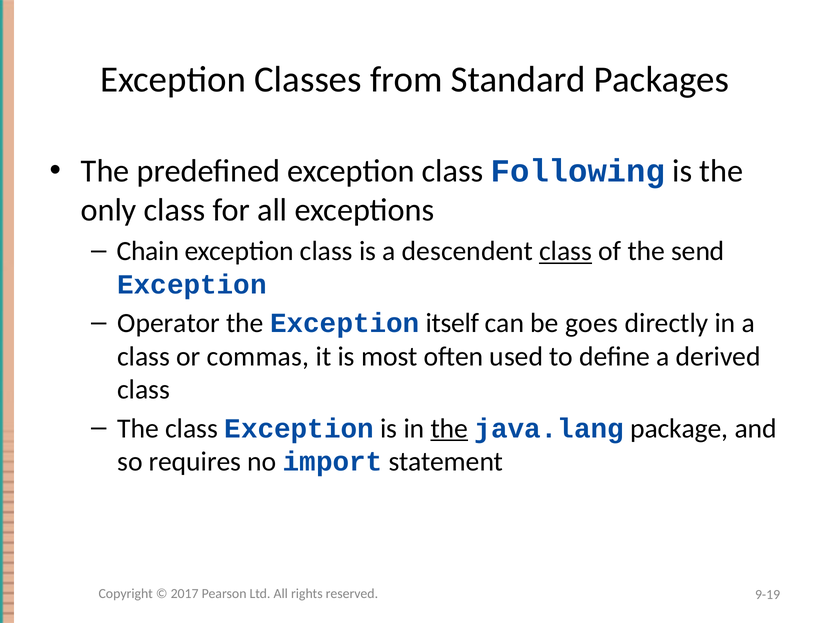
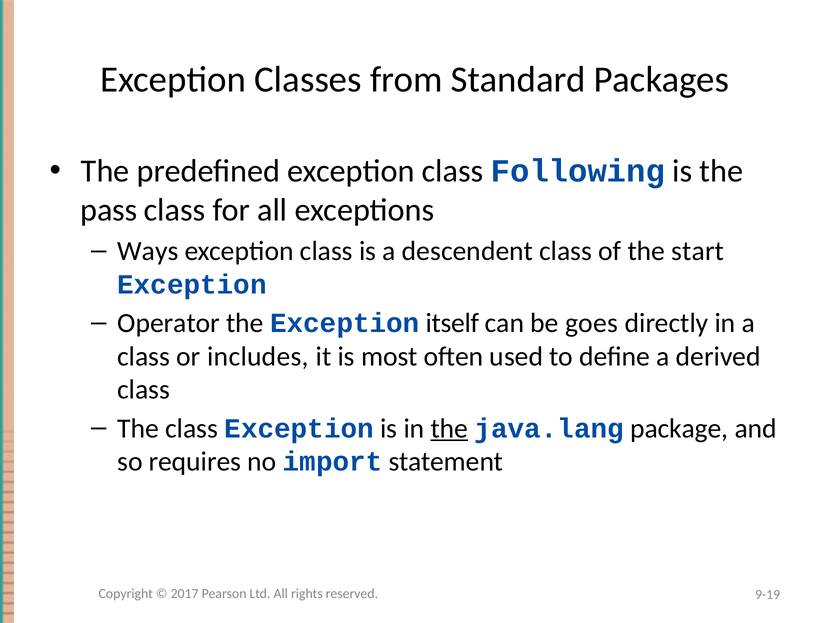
only: only -> pass
Chain: Chain -> Ways
class at (566, 251) underline: present -> none
send: send -> start
commas: commas -> includes
